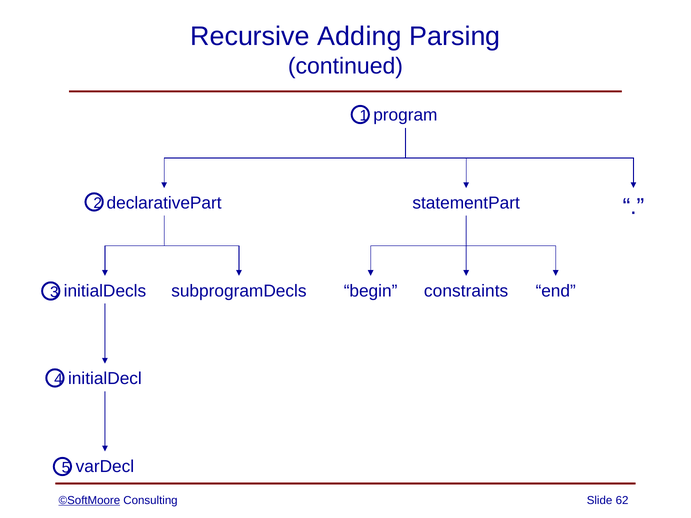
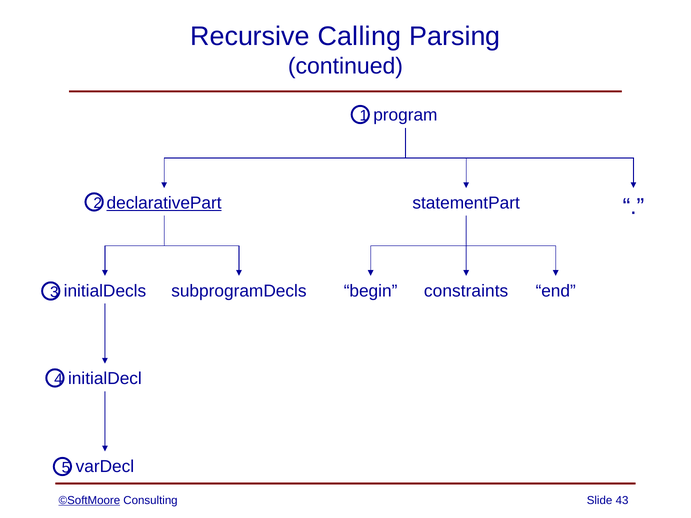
Adding: Adding -> Calling
declarativePart underline: none -> present
62: 62 -> 43
